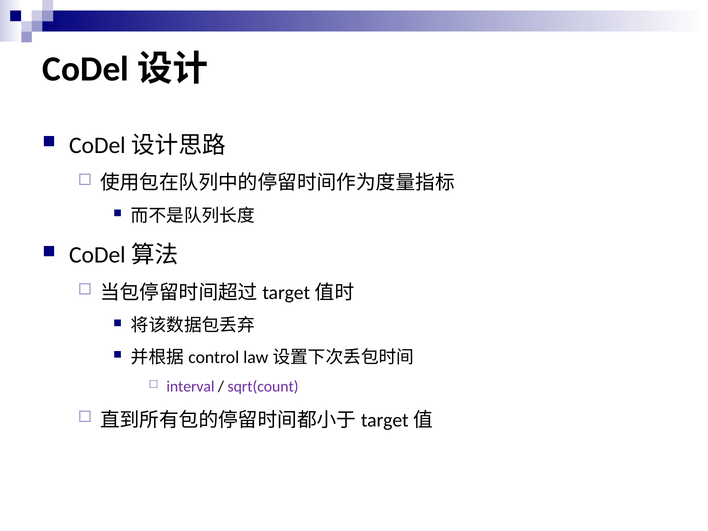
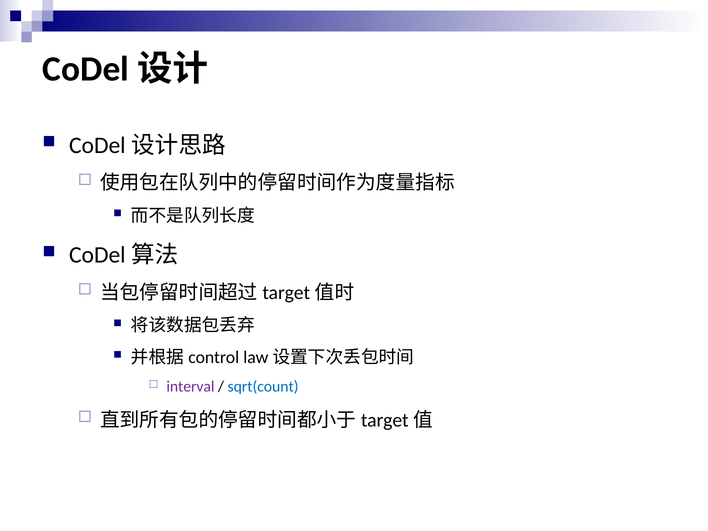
sqrt(count colour: purple -> blue
